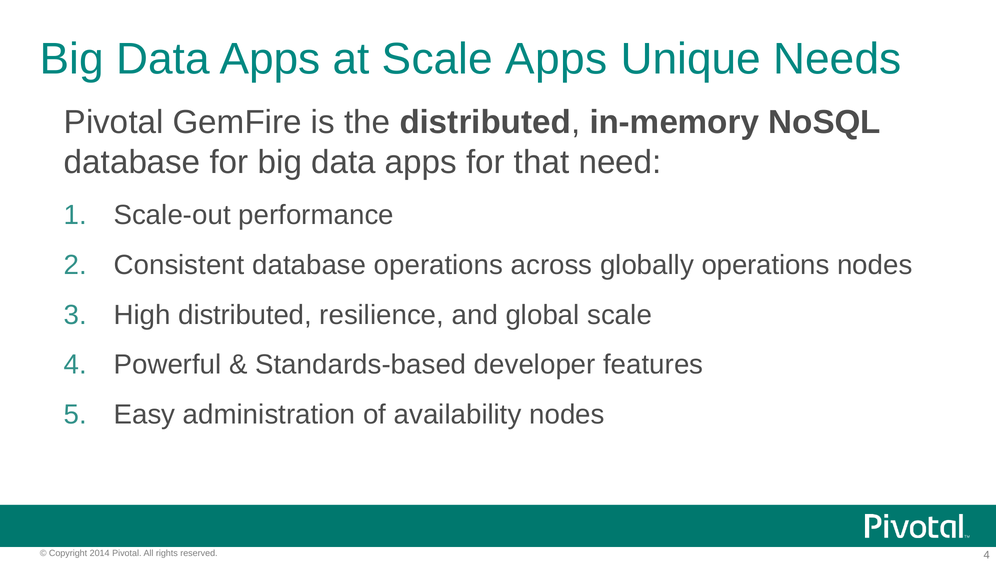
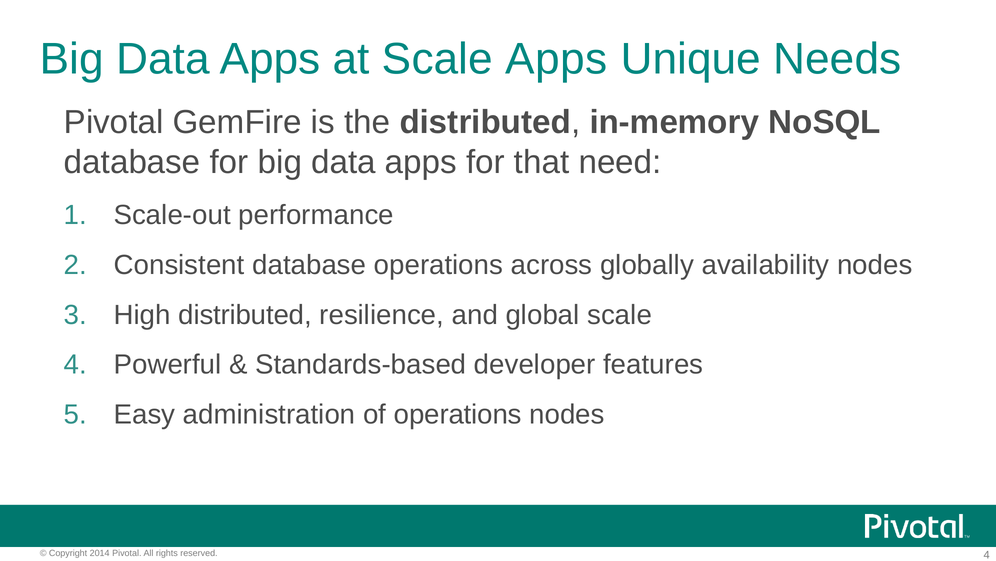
globally operations: operations -> availability
of availability: availability -> operations
